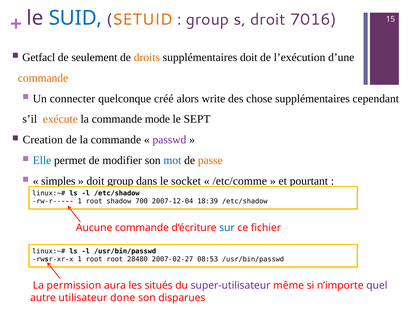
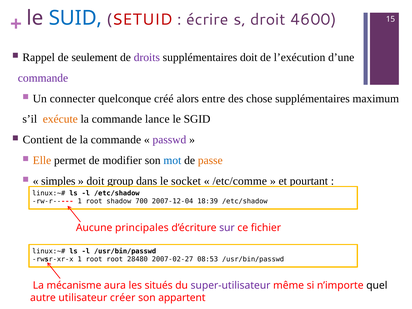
SETUID colour: orange -> red
group at (207, 20): group -> écrire
7016: 7016 -> 4600
Getfacl: Getfacl -> Rappel
droits colour: orange -> purple
commande at (43, 78) colour: orange -> purple
write: write -> entre
cependant: cependant -> maximum
mode: mode -> lance
SEPT: SEPT -> SGID
Creation: Creation -> Contient
Elle colour: blue -> orange
Aucune commande: commande -> principales
sur colour: blue -> purple
permission: permission -> mécanisme
quel colour: purple -> black
done: done -> créer
disparues: disparues -> appartent
